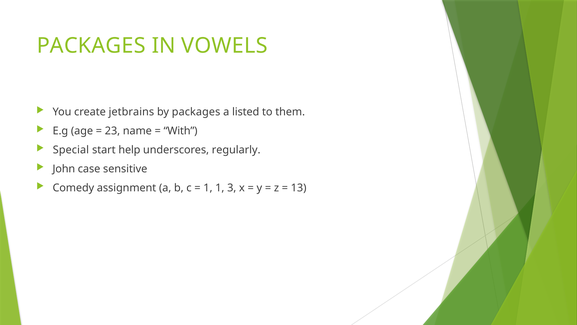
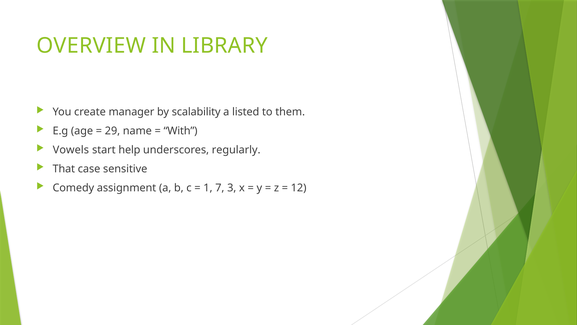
PACKAGES at (91, 46): PACKAGES -> OVERVIEW
VOWELS: VOWELS -> LIBRARY
jetbrains: jetbrains -> manager
by packages: packages -> scalability
23: 23 -> 29
Special: Special -> Vowels
John: John -> That
1 1: 1 -> 7
13: 13 -> 12
